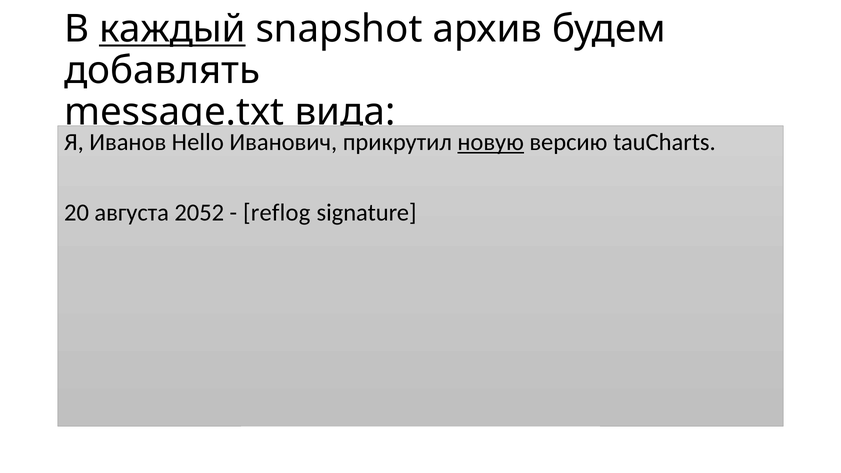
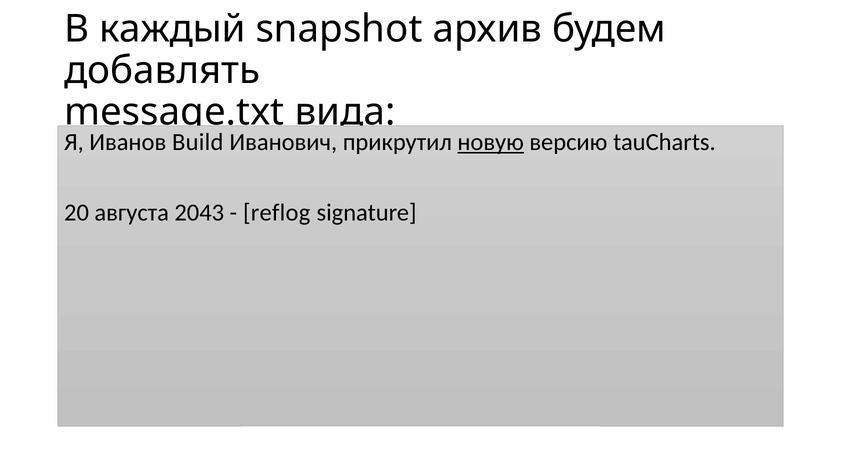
каждый underline: present -> none
Hello: Hello -> Build
2052: 2052 -> 2043
